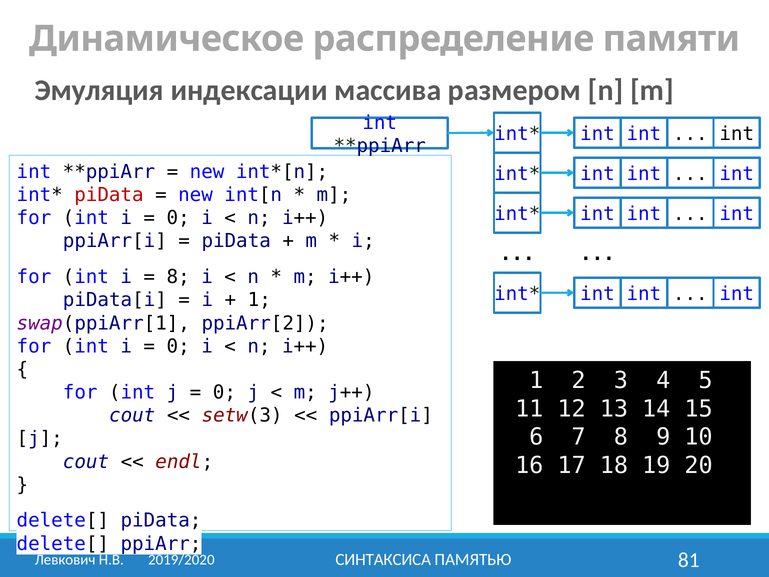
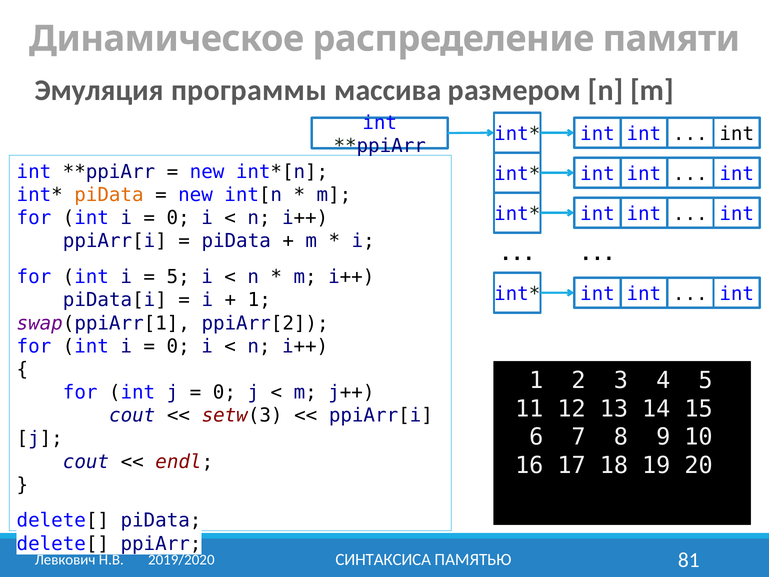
индексации: индексации -> программы
piData at (109, 195) colour: red -> orange
8 at (178, 277): 8 -> 5
